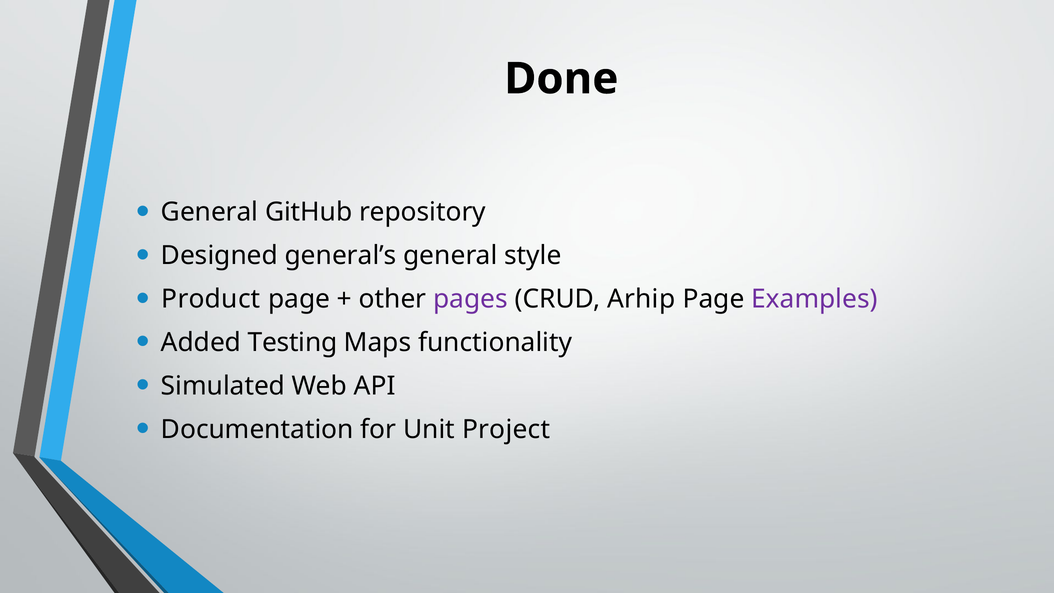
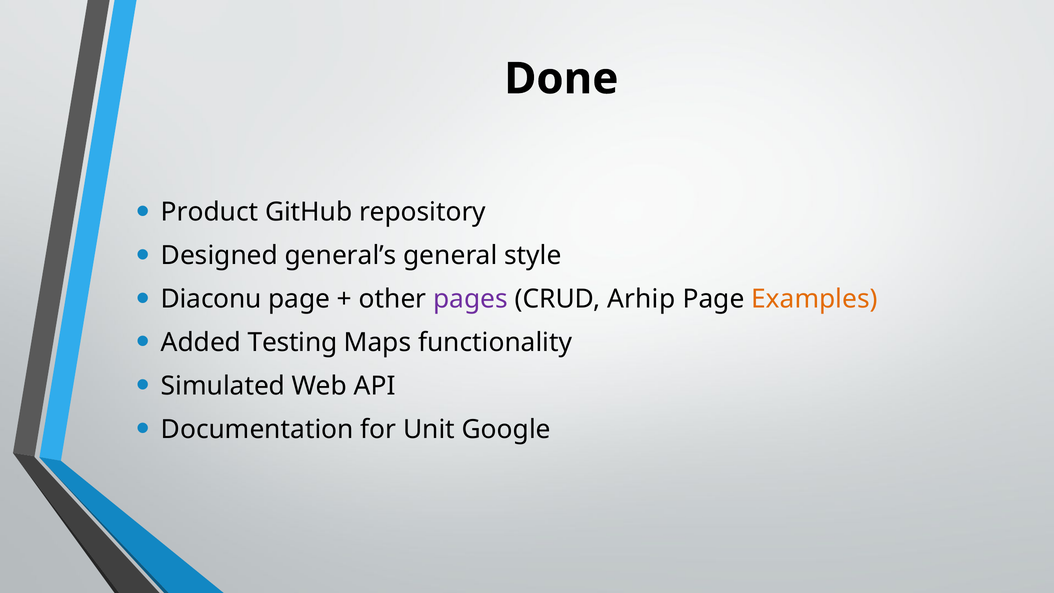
General at (210, 212): General -> Product
Product: Product -> Diaconu
Examples colour: purple -> orange
Project: Project -> Google
